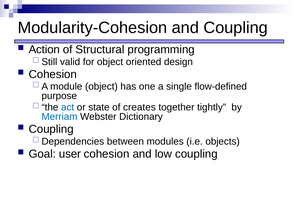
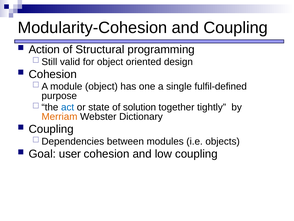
flow-defined: flow-defined -> fulfil-defined
creates: creates -> solution
Merriam colour: blue -> orange
